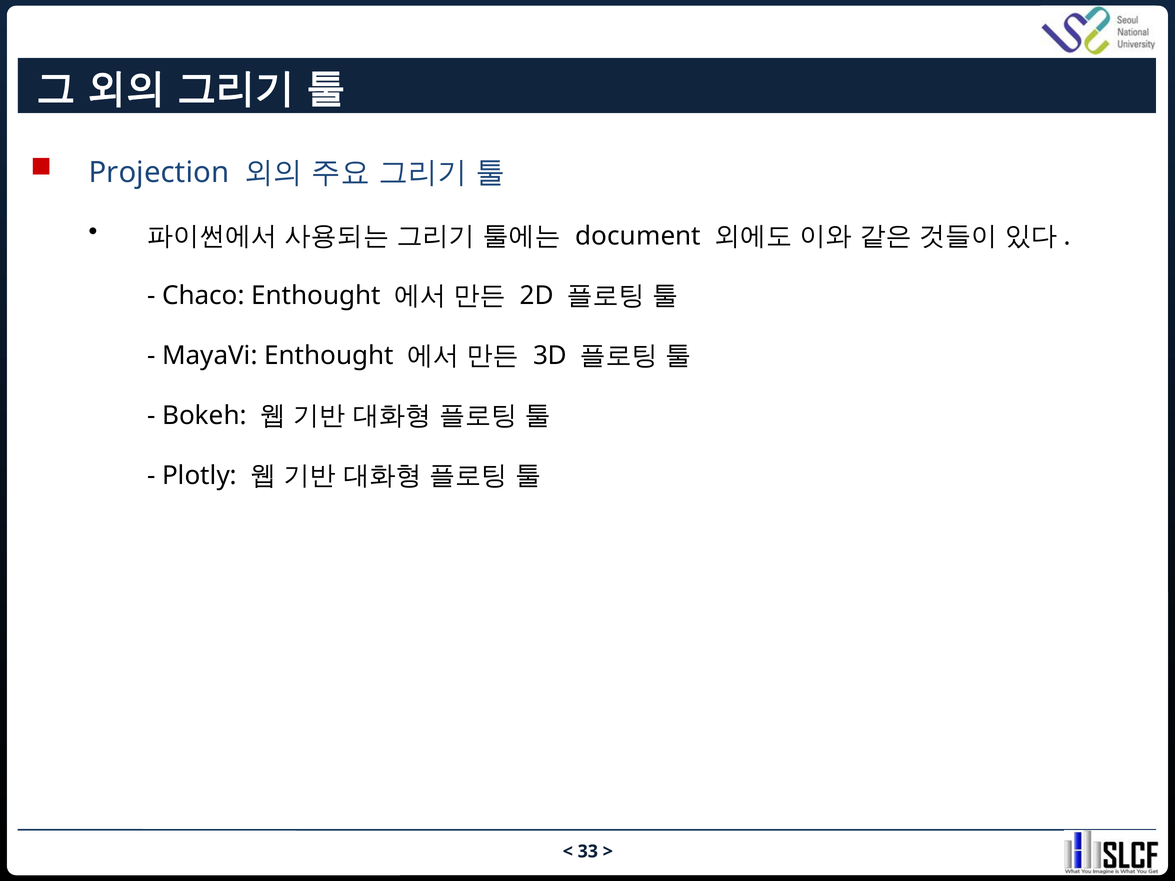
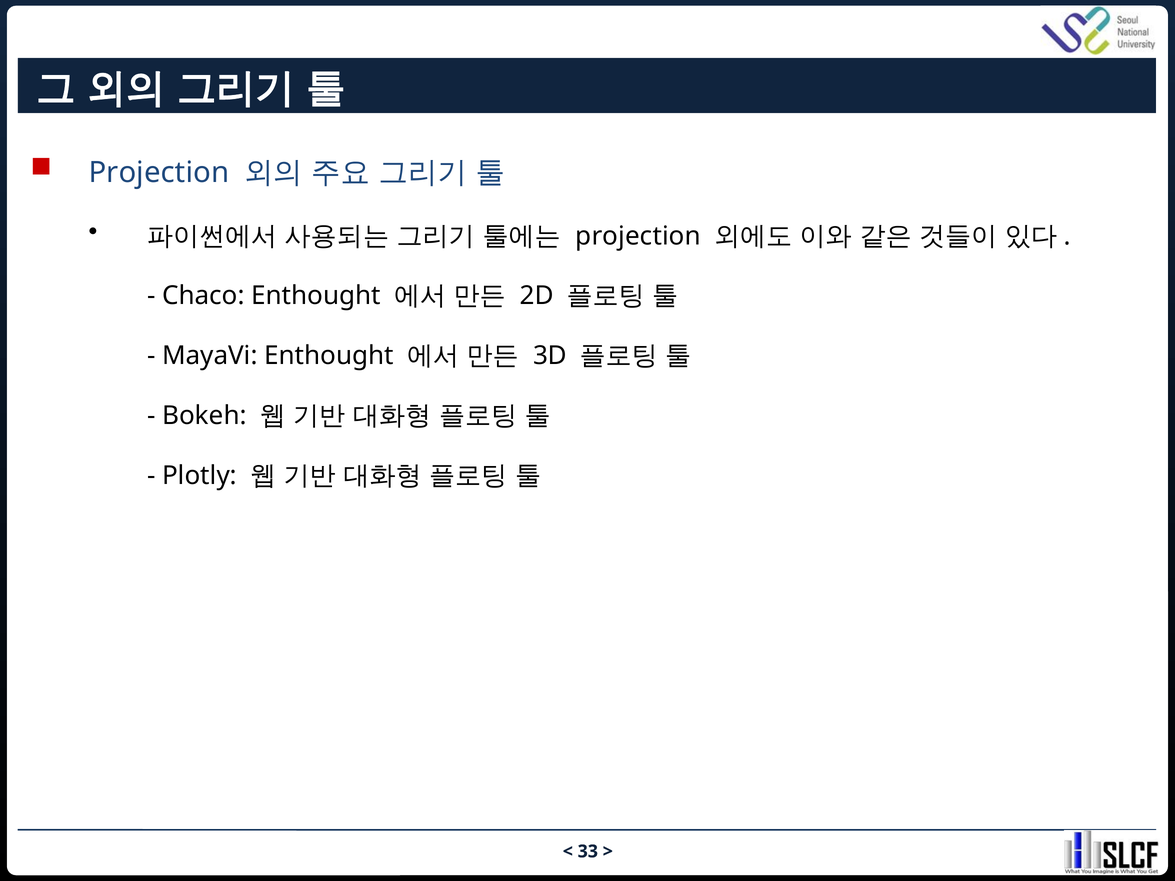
document at (638, 236): document -> projection
